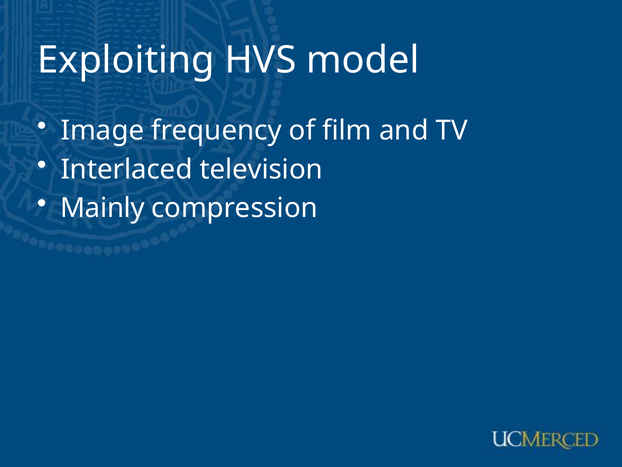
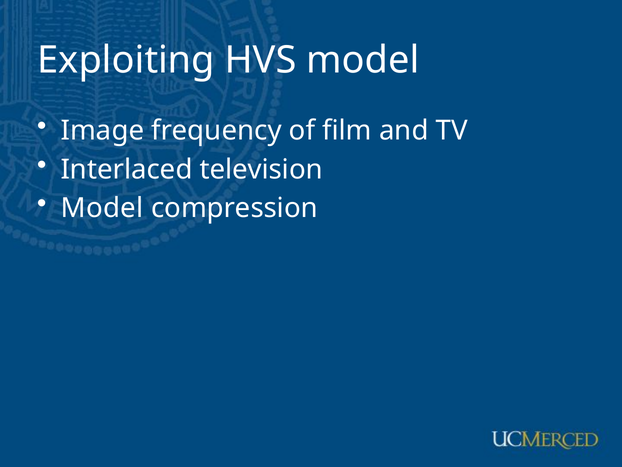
Mainly at (102, 208): Mainly -> Model
